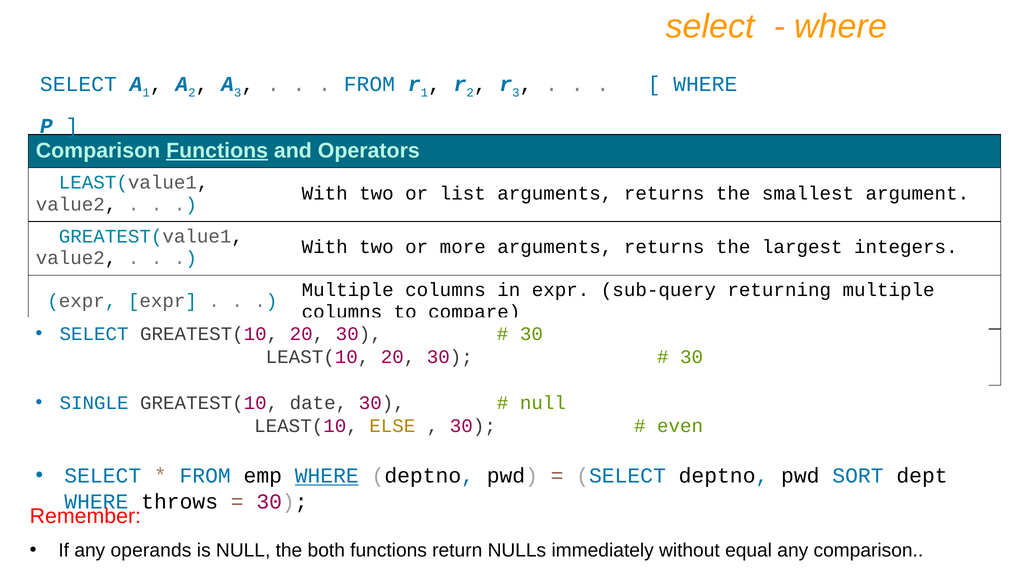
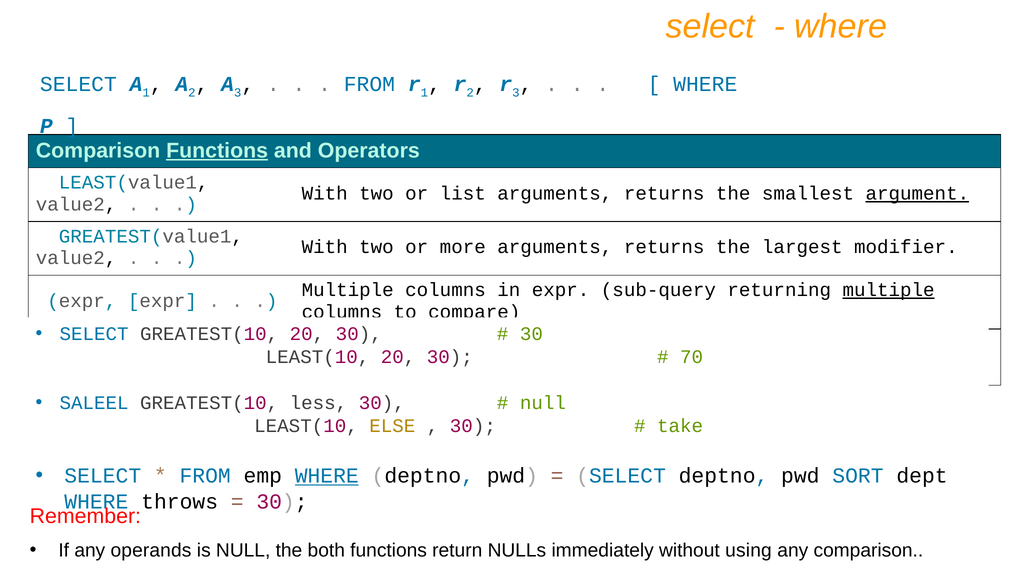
argument underline: none -> present
integers: integers -> modifier
multiple at (889, 290) underline: none -> present
30 at (692, 357): 30 -> 70
SINGLE: SINGLE -> SALEEL
date: date -> less
even: even -> take
equal: equal -> using
